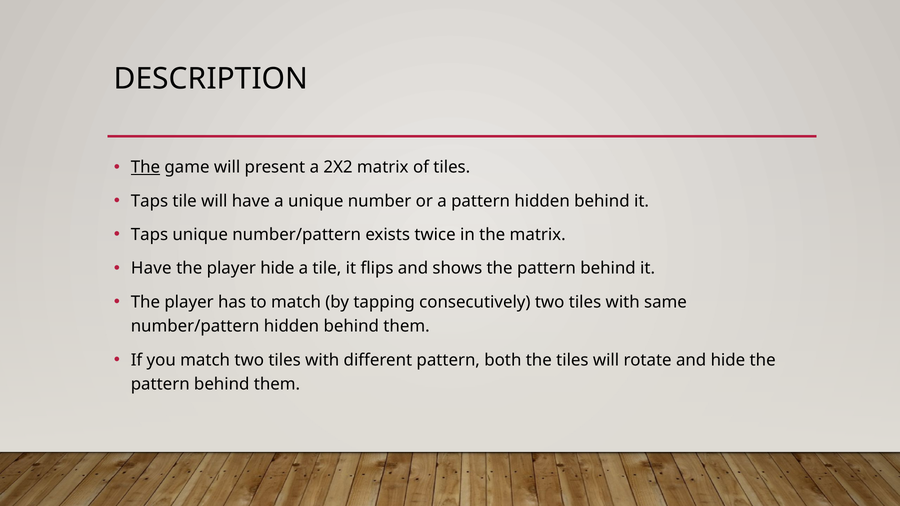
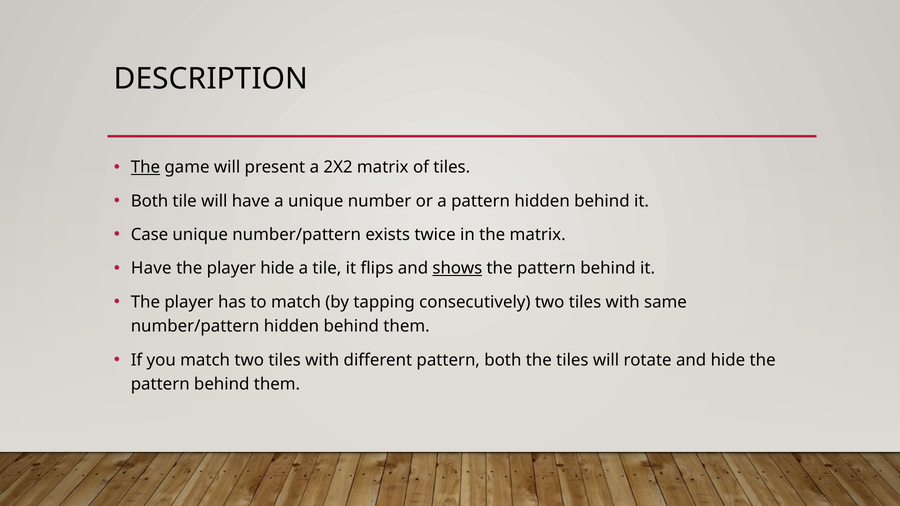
Taps at (149, 201): Taps -> Both
Taps at (149, 235): Taps -> Case
shows underline: none -> present
